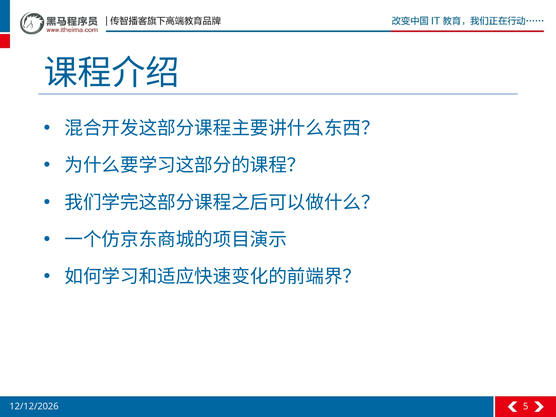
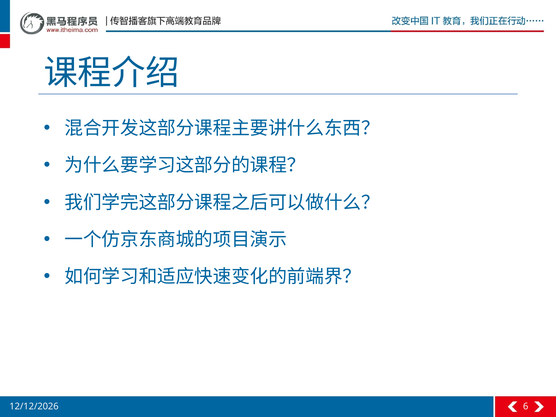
5: 5 -> 6
